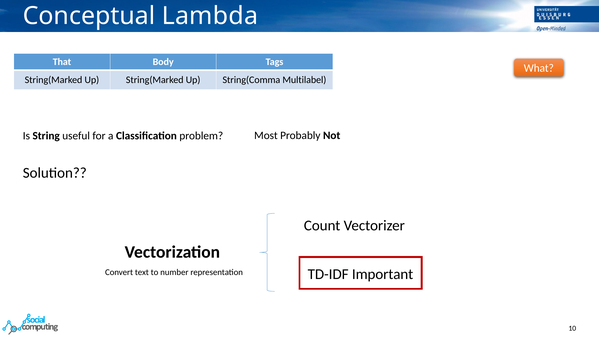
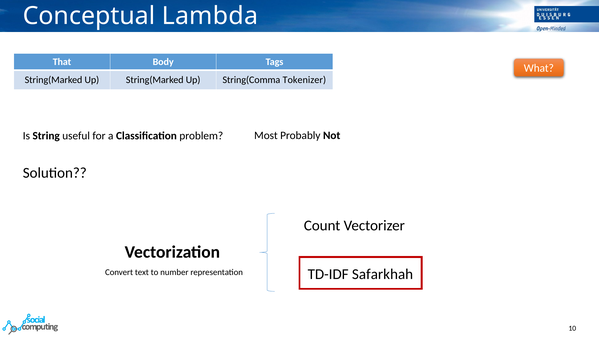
Multilabel: Multilabel -> Tokenizer
Important: Important -> Safarkhah
